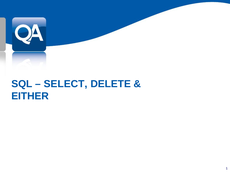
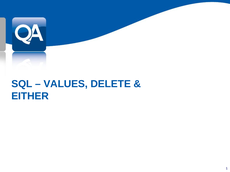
SELECT: SELECT -> VALUES
